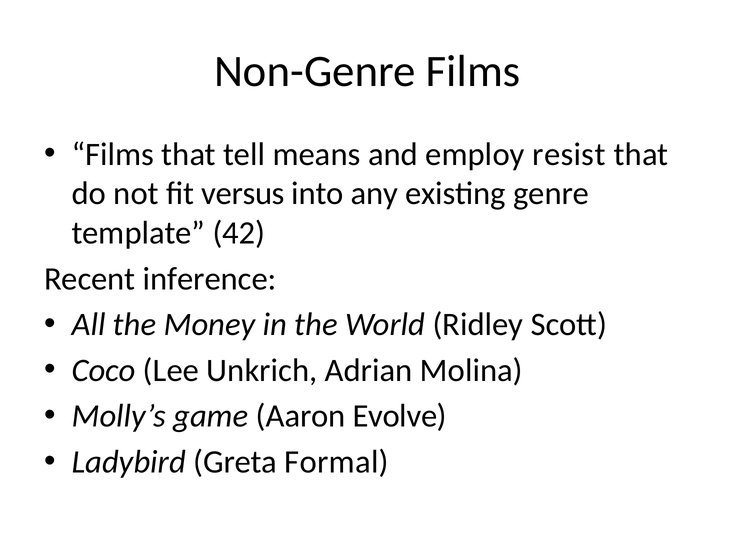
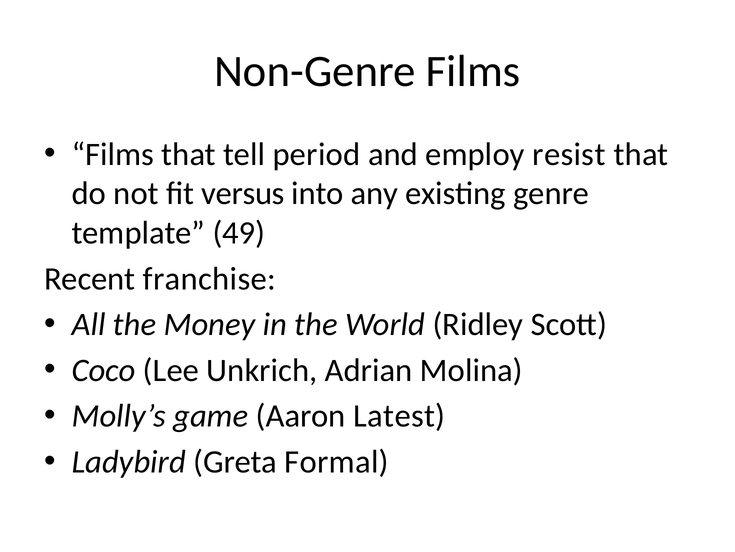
means: means -> period
42: 42 -> 49
inference: inference -> franchise
Evolve: Evolve -> Latest
